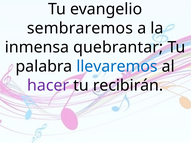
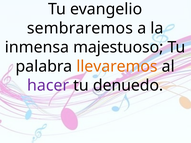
quebrantar: quebrantar -> majestuoso
llevaremos colour: blue -> orange
recibirán: recibirán -> denuedo
